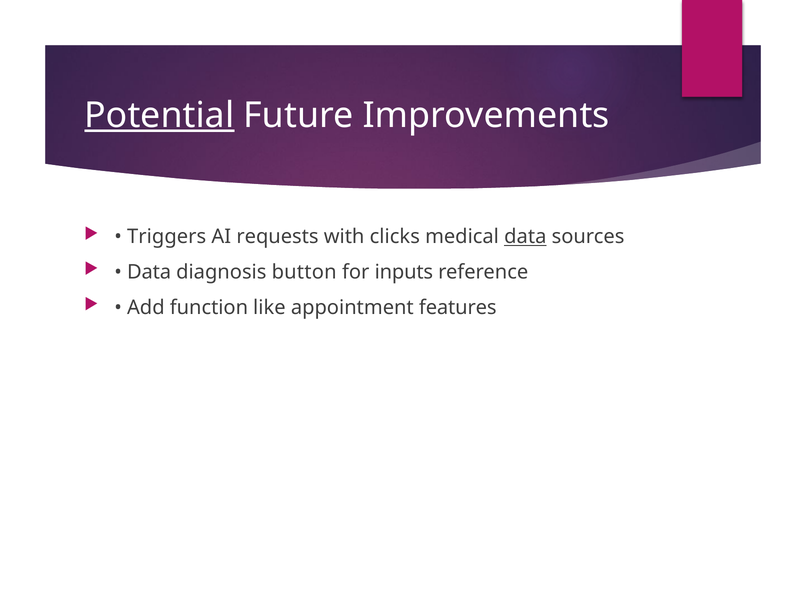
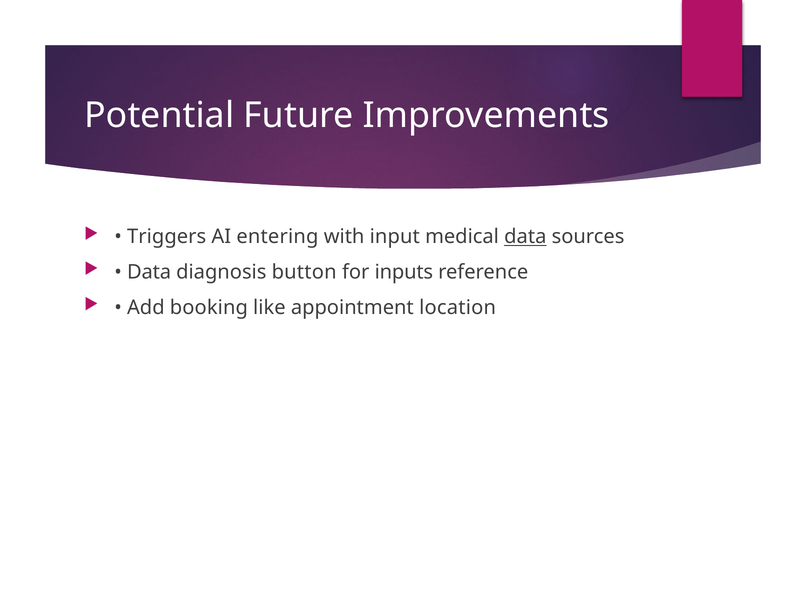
Potential underline: present -> none
requests: requests -> entering
clicks: clicks -> input
function: function -> booking
features: features -> location
